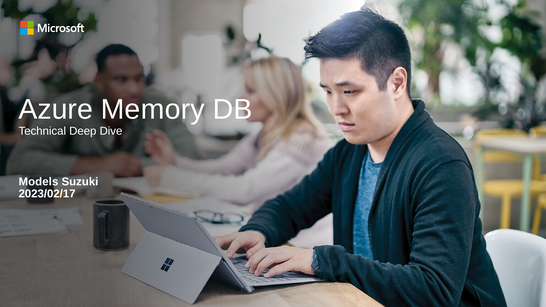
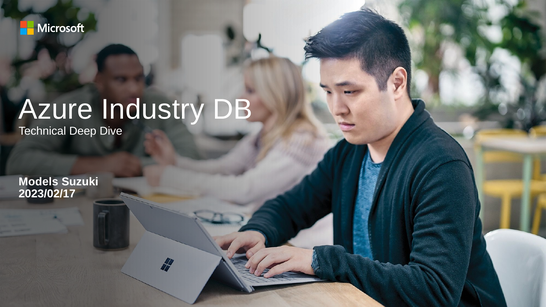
Memory: Memory -> Industry
